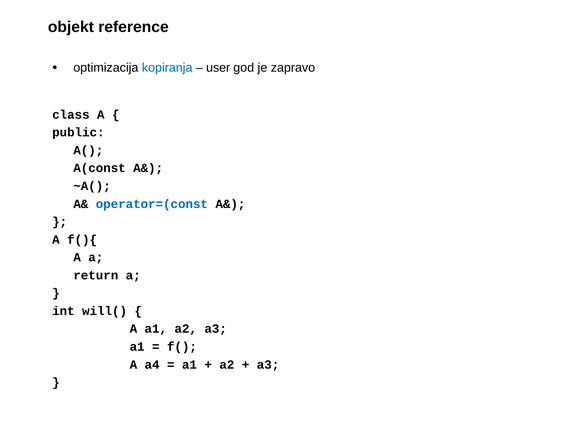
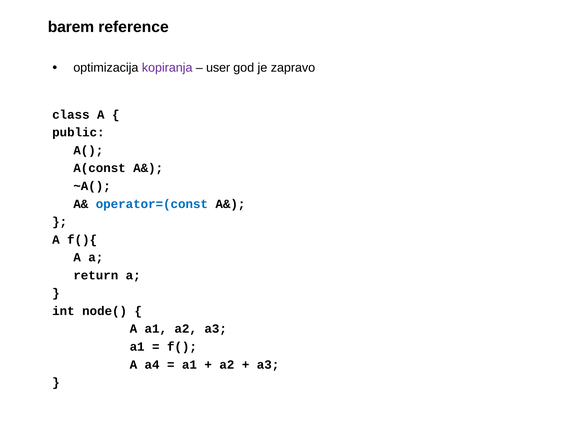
objekt: objekt -> barem
kopiranja colour: blue -> purple
will(: will( -> node(
